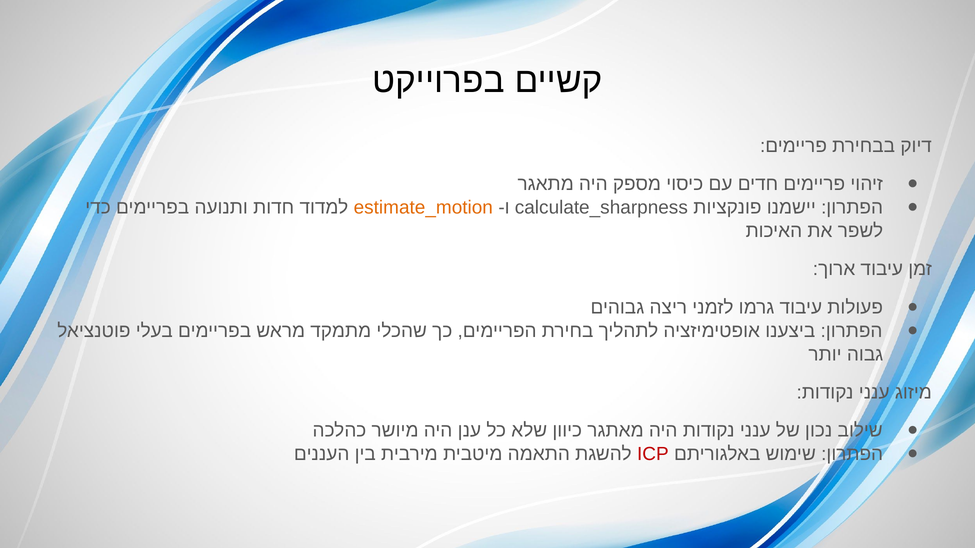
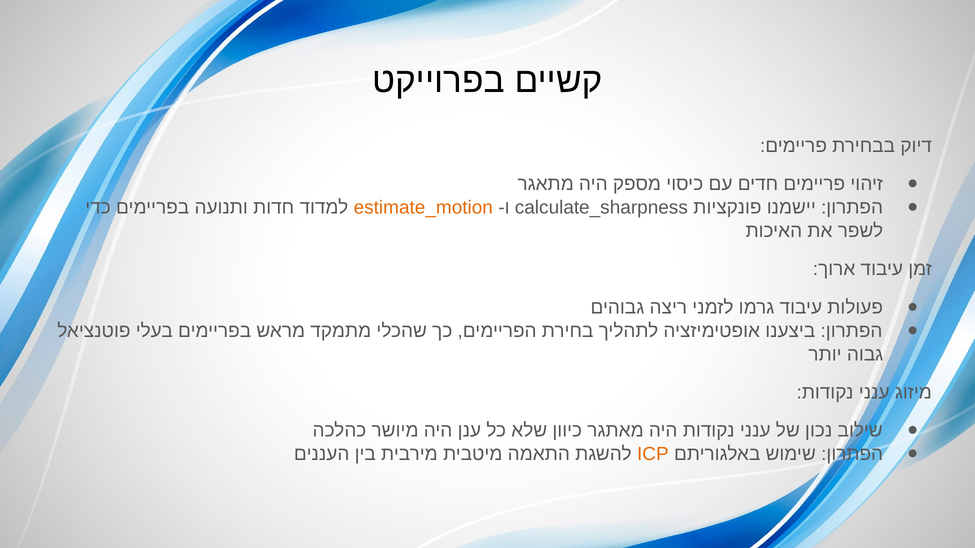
ICP colour: red -> orange
